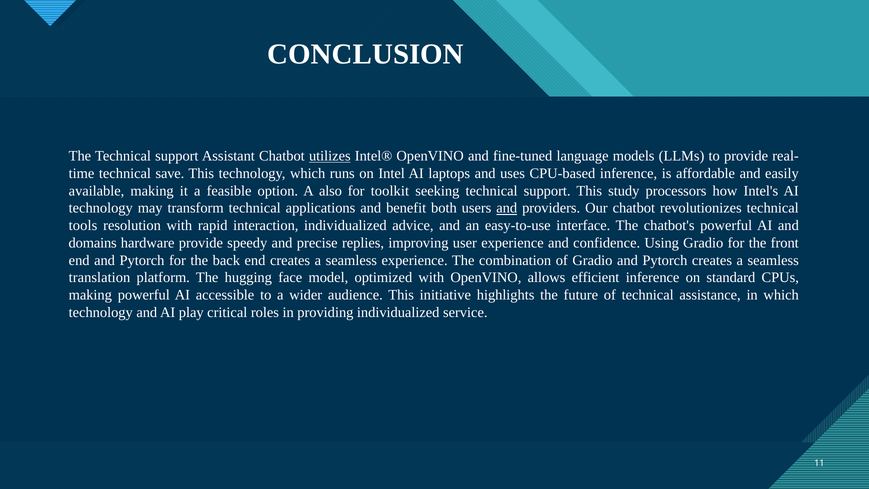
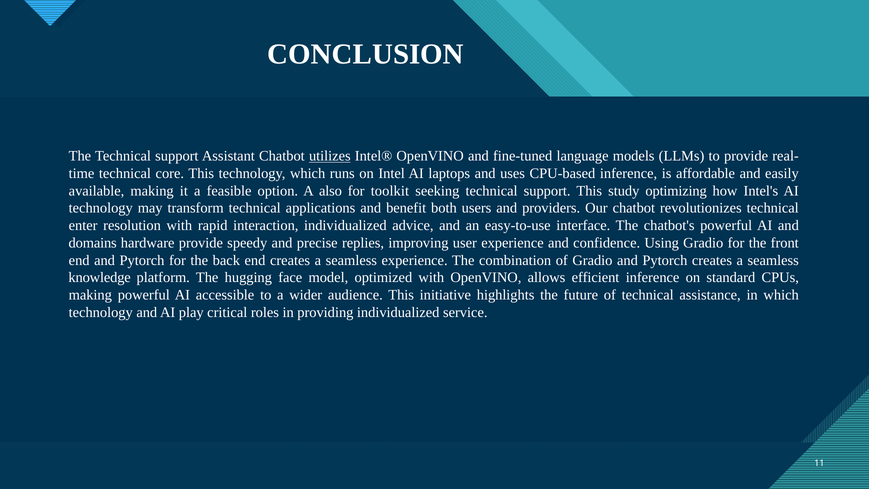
save: save -> core
processors: processors -> optimizing
and at (507, 208) underline: present -> none
tools: tools -> enter
translation: translation -> knowledge
